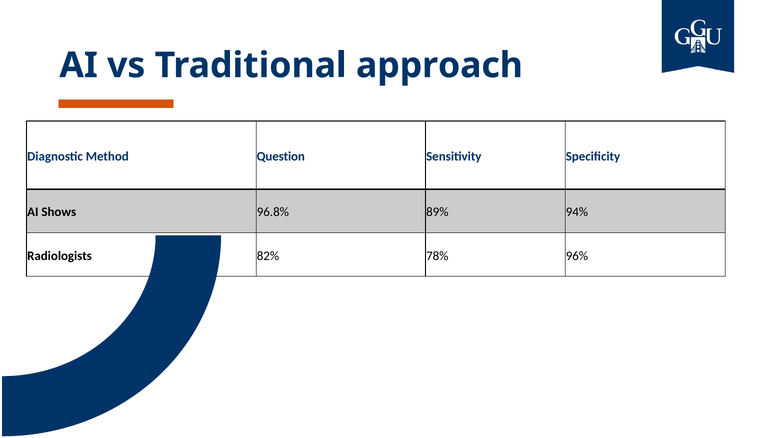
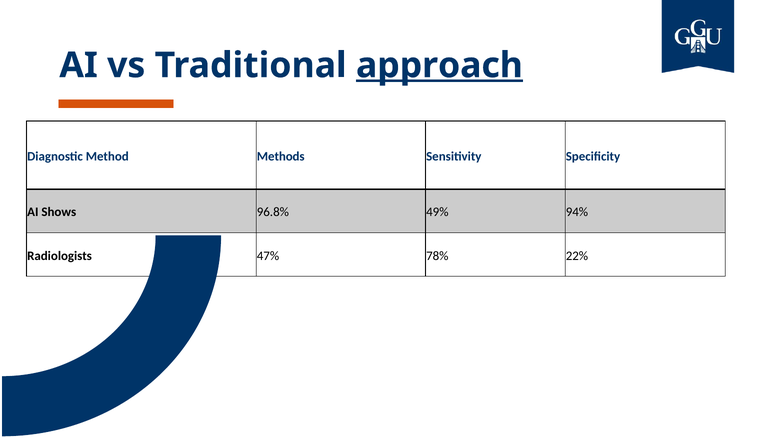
approach underline: none -> present
Question: Question -> Methods
89%: 89% -> 49%
82%: 82% -> 47%
96%: 96% -> 22%
